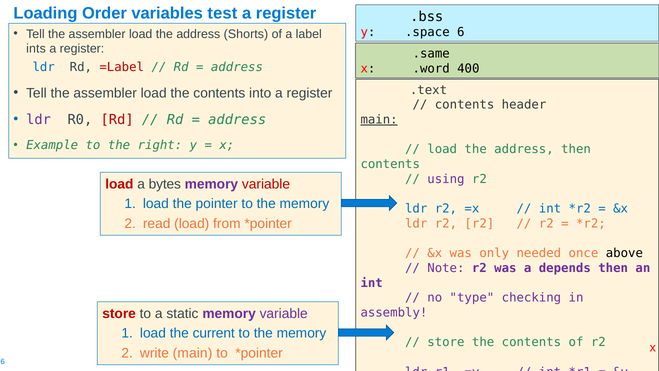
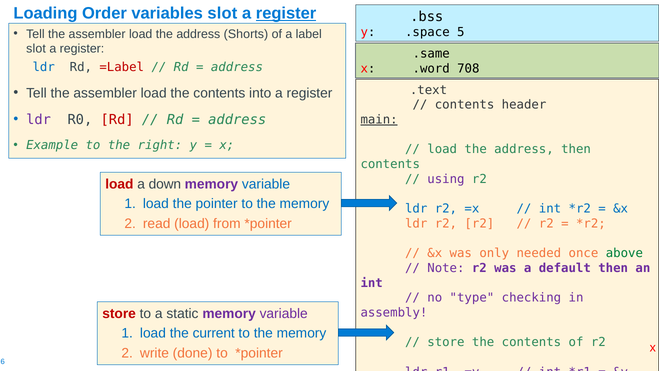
variables test: test -> slot
register at (286, 14) underline: none -> present
6: 6 -> 5
ints at (36, 49): ints -> slot
400: 400 -> 708
bytes: bytes -> down
variable at (266, 184) colour: red -> blue
above colour: black -> green
depends: depends -> default
write main: main -> done
